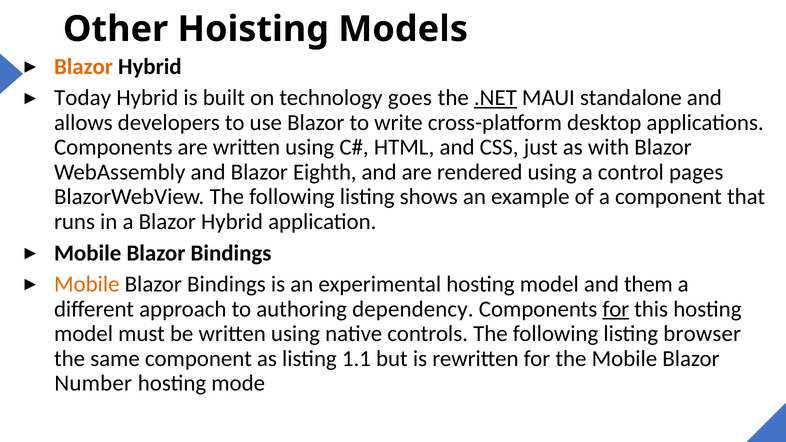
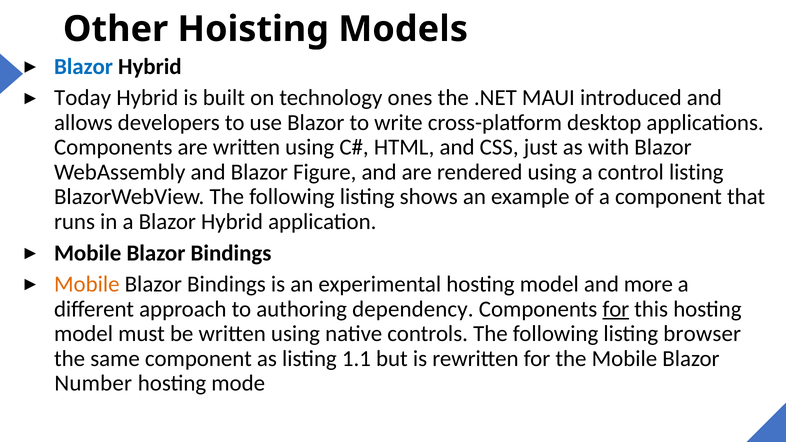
Blazor at (83, 67) colour: orange -> blue
goes: goes -> ones
.NET underline: present -> none
standalone: standalone -> introduced
Eighth: Eighth -> Figure
control pages: pages -> listing
them: them -> more
